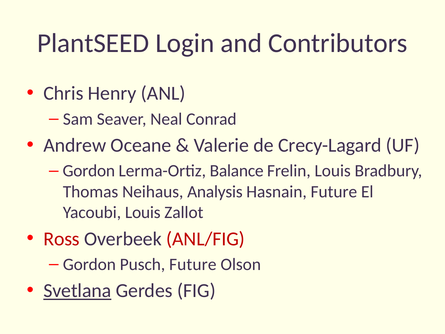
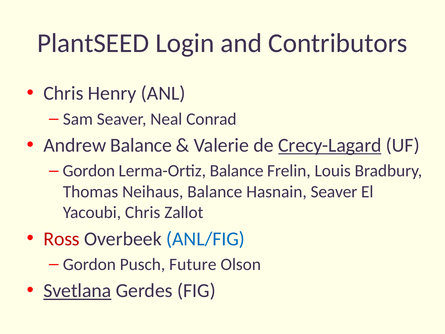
Andrew Oceane: Oceane -> Balance
Crecy-Lagard underline: none -> present
Neihaus Analysis: Analysis -> Balance
Hasnain Future: Future -> Seaver
Yacoubi Louis: Louis -> Chris
ANL/FIG colour: red -> blue
